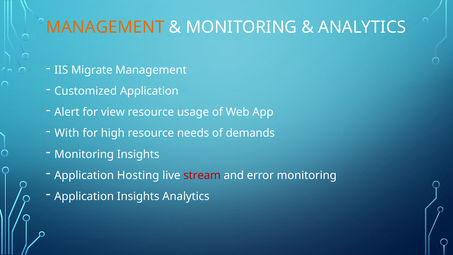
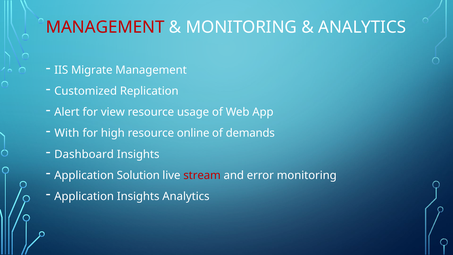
MANAGEMENT at (105, 27) colour: orange -> red
Customized Application: Application -> Replication
needs: needs -> online
Monitoring at (84, 154): Monitoring -> Dashboard
Hosting: Hosting -> Solution
